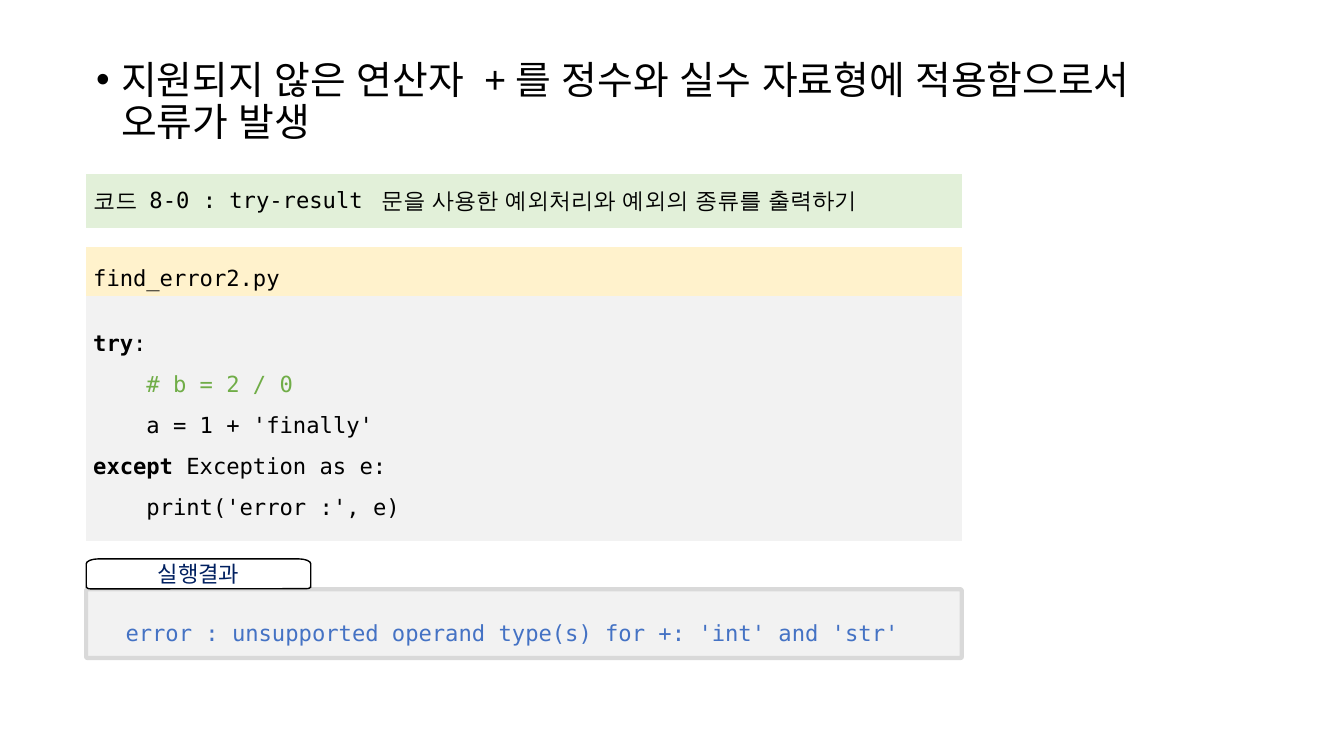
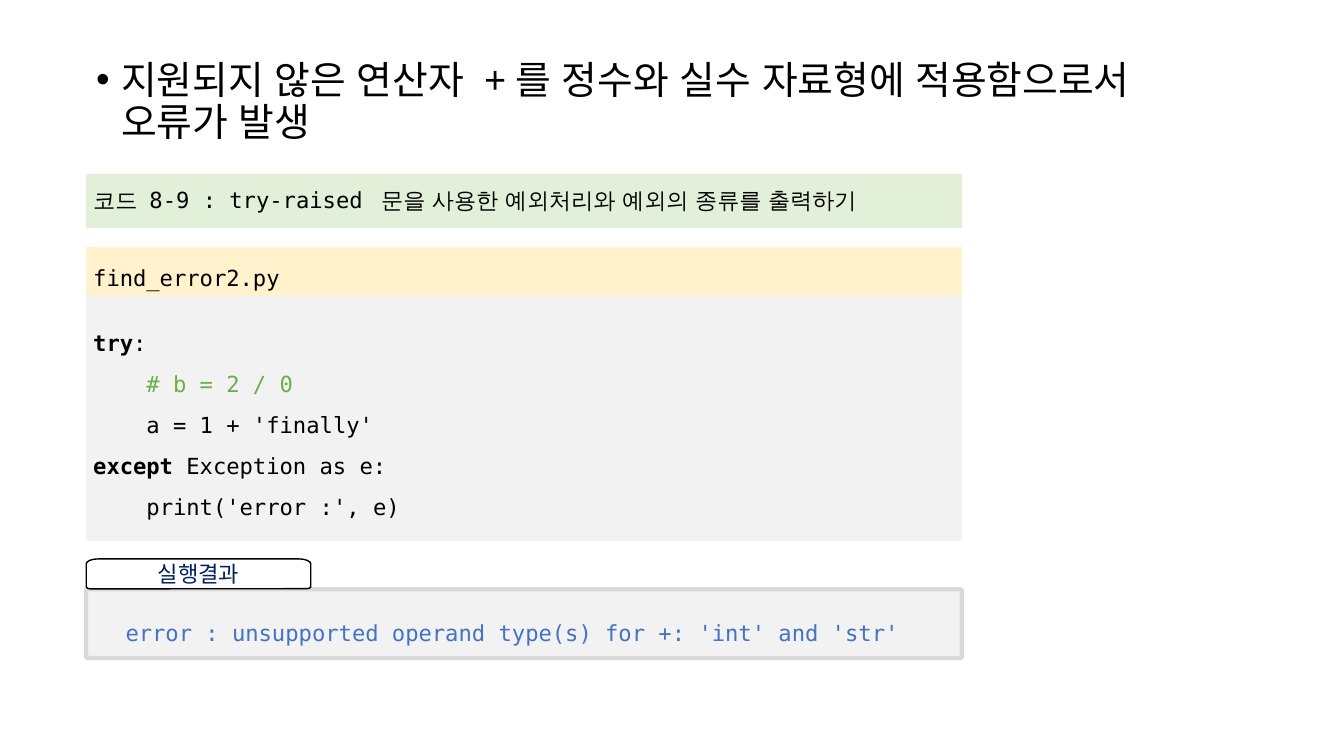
8-0: 8-0 -> 8-9
try-result: try-result -> try-raised
